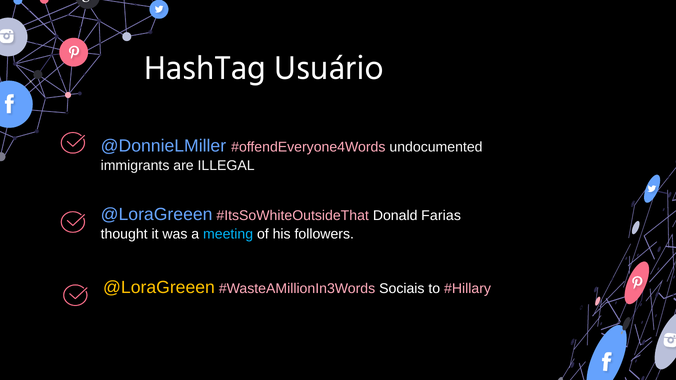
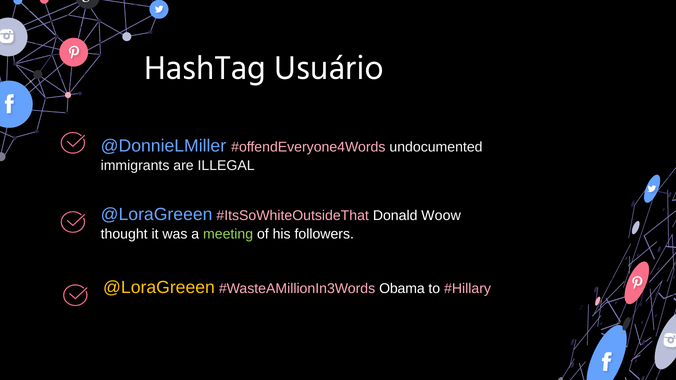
Farias: Farias -> Woow
meeting colour: light blue -> light green
Sociais: Sociais -> Obama
